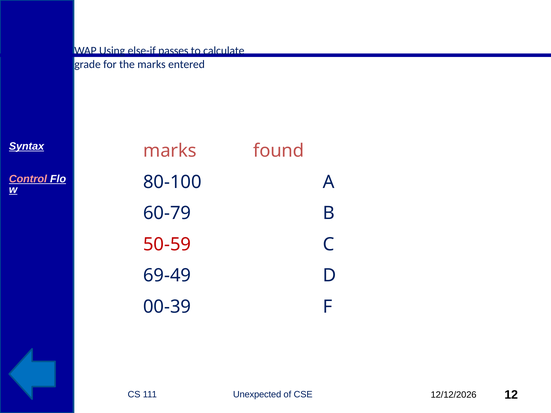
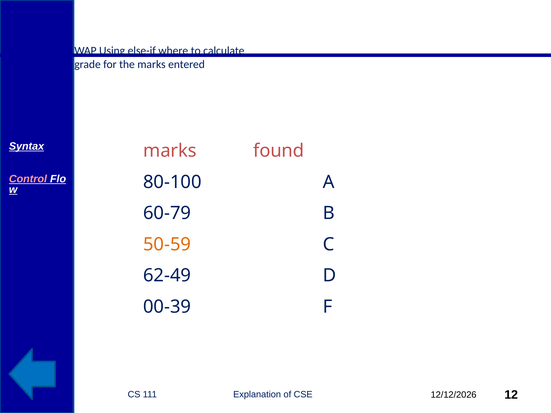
passes: passes -> where
50-59 colour: red -> orange
69-49: 69-49 -> 62-49
Unexpected: Unexpected -> Explanation
